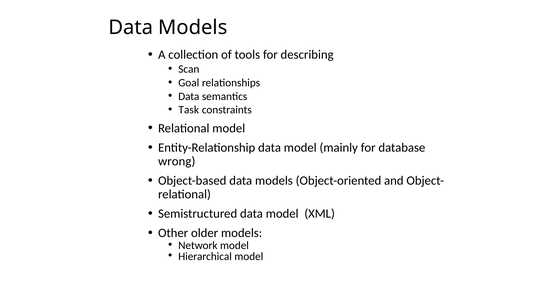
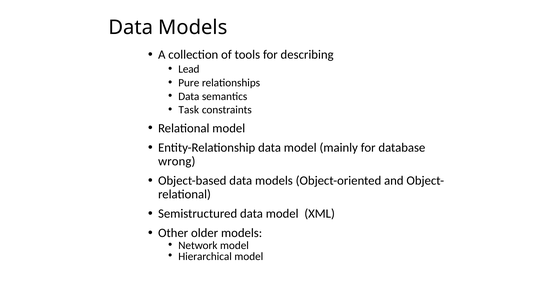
Scan: Scan -> Lead
Goal: Goal -> Pure
